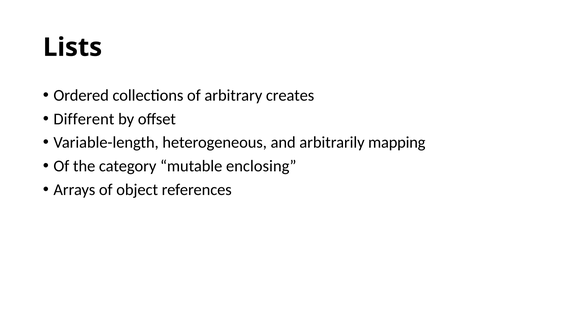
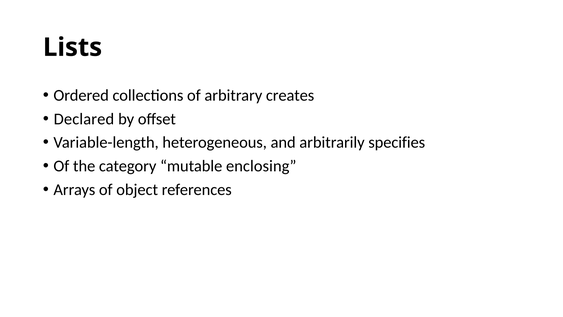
Different: Different -> Declared
mapping: mapping -> specifies
